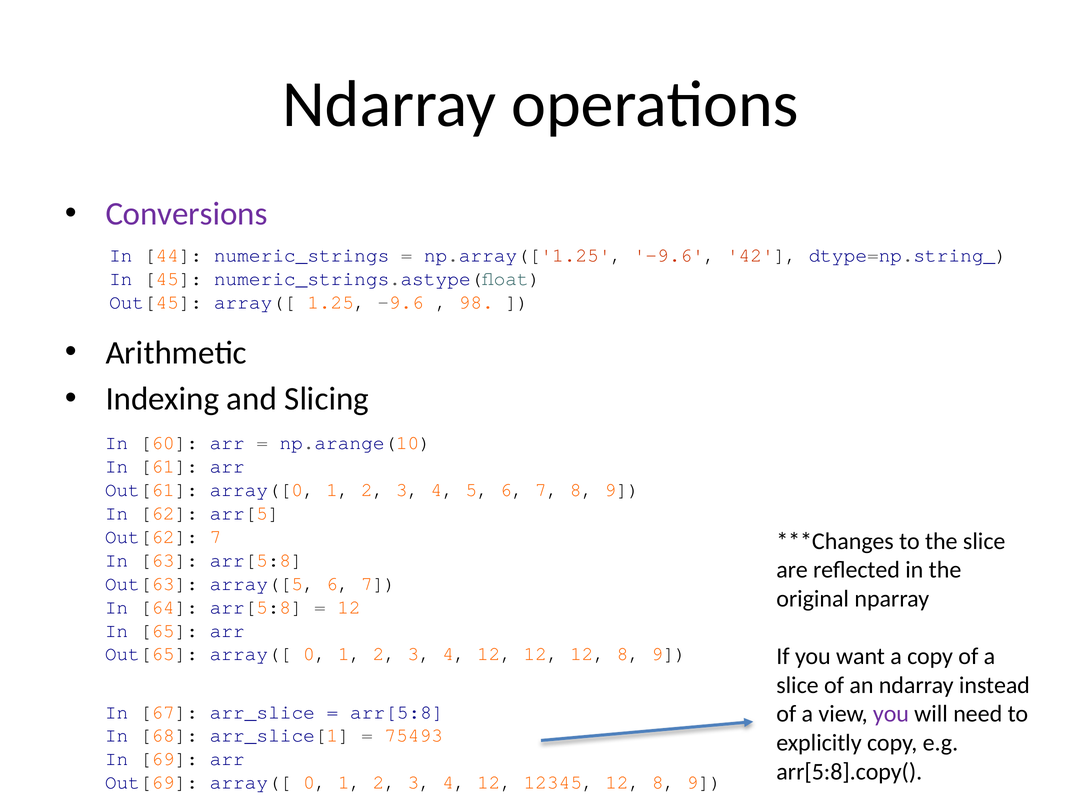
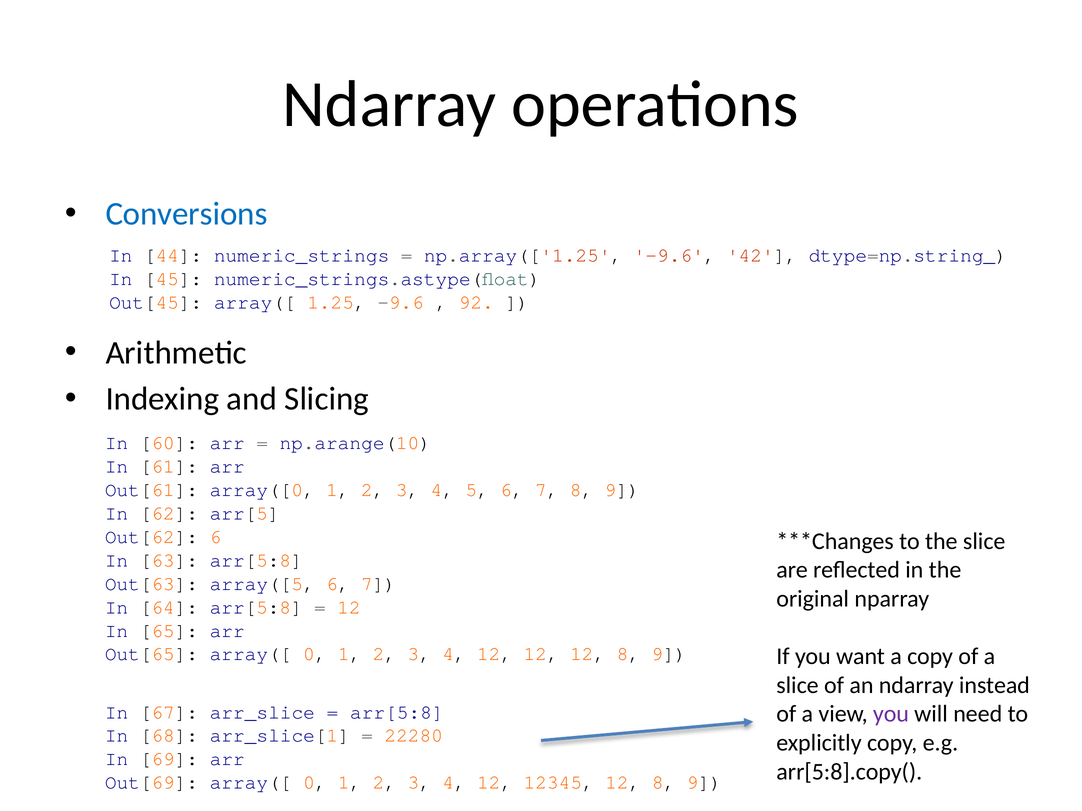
Conversions colour: purple -> blue
98: 98 -> 92
Out[62 7: 7 -> 6
75493: 75493 -> 22280
